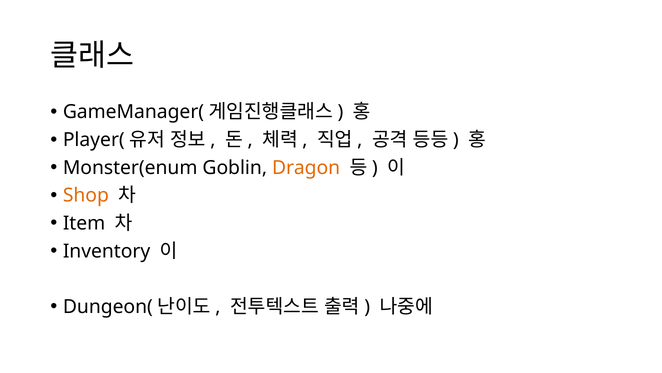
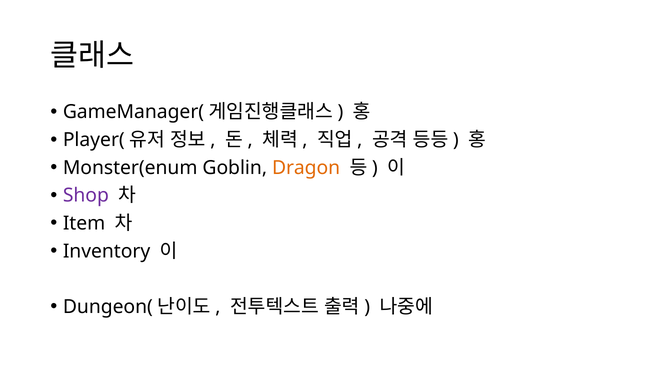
Shop colour: orange -> purple
